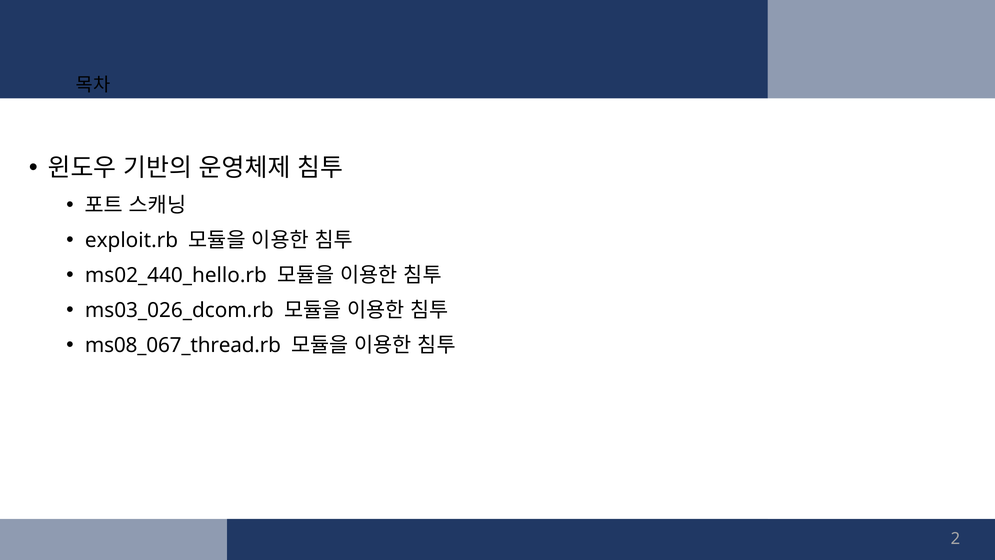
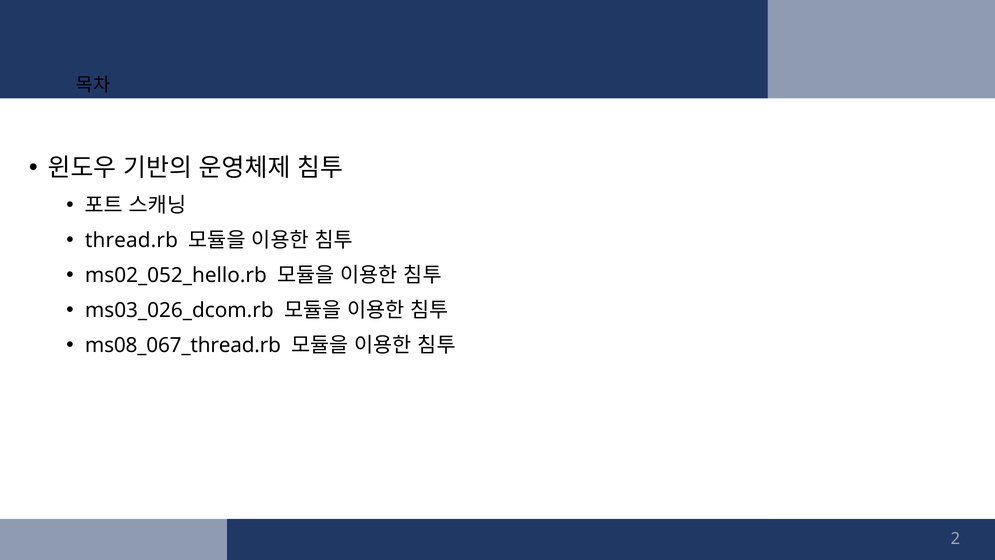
exploit.rb: exploit.rb -> thread.rb
ms02_440_hello.rb: ms02_440_hello.rb -> ms02_052_hello.rb
